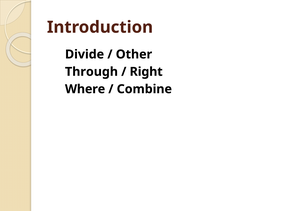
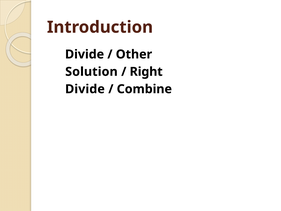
Through: Through -> Solution
Where at (85, 89): Where -> Divide
